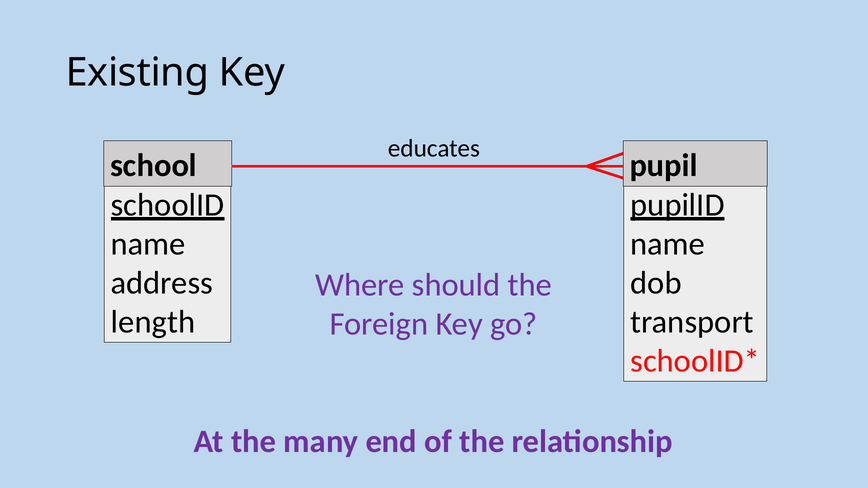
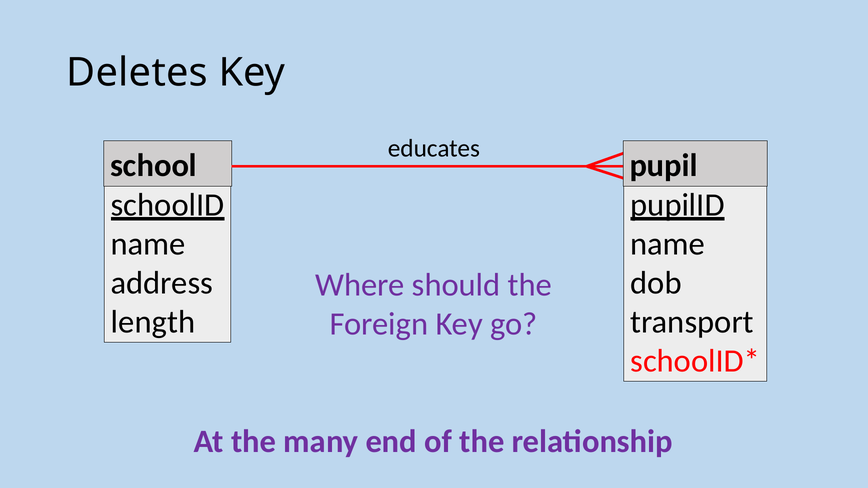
Existing: Existing -> Deletes
